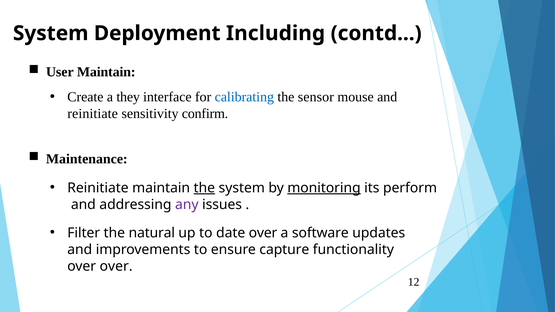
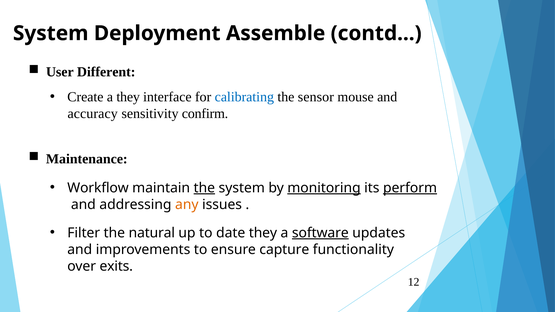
Including: Including -> Assemble
User Maintain: Maintain -> Different
reinitiate at (93, 114): reinitiate -> accuracy
Reinitiate at (98, 188): Reinitiate -> Workflow
perform underline: none -> present
any colour: purple -> orange
date over: over -> they
software underline: none -> present
over over: over -> exits
